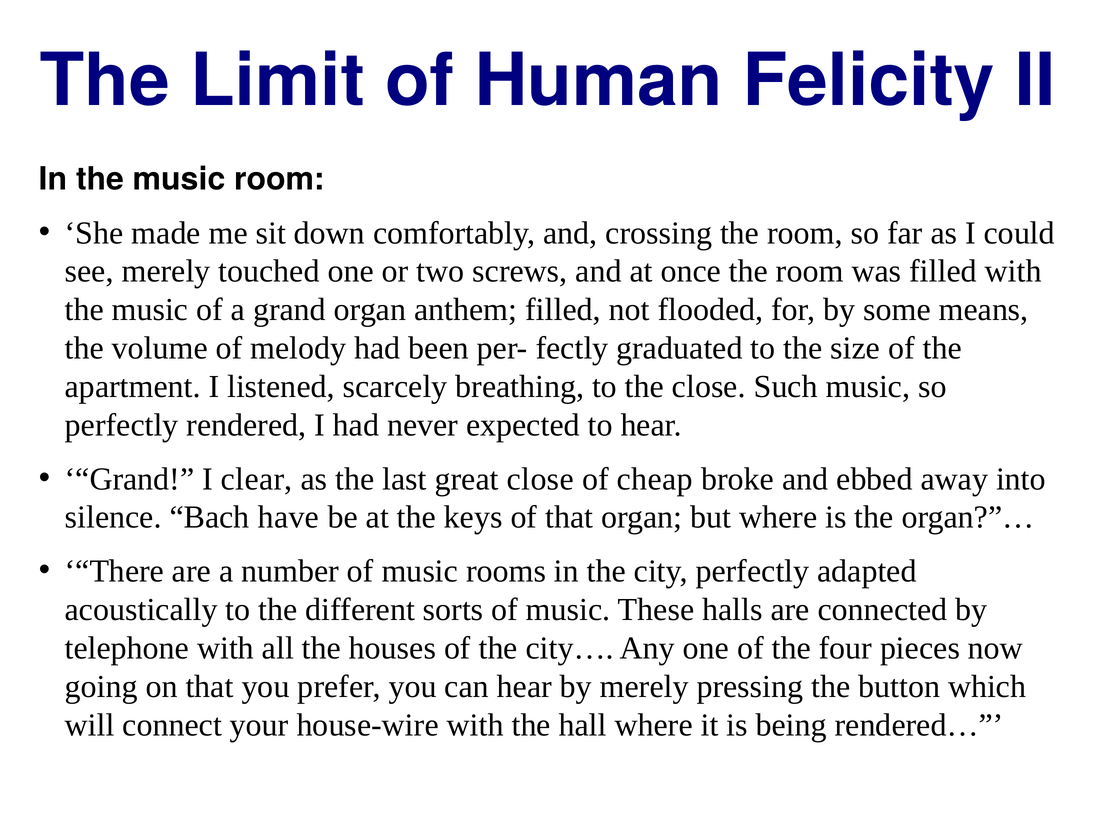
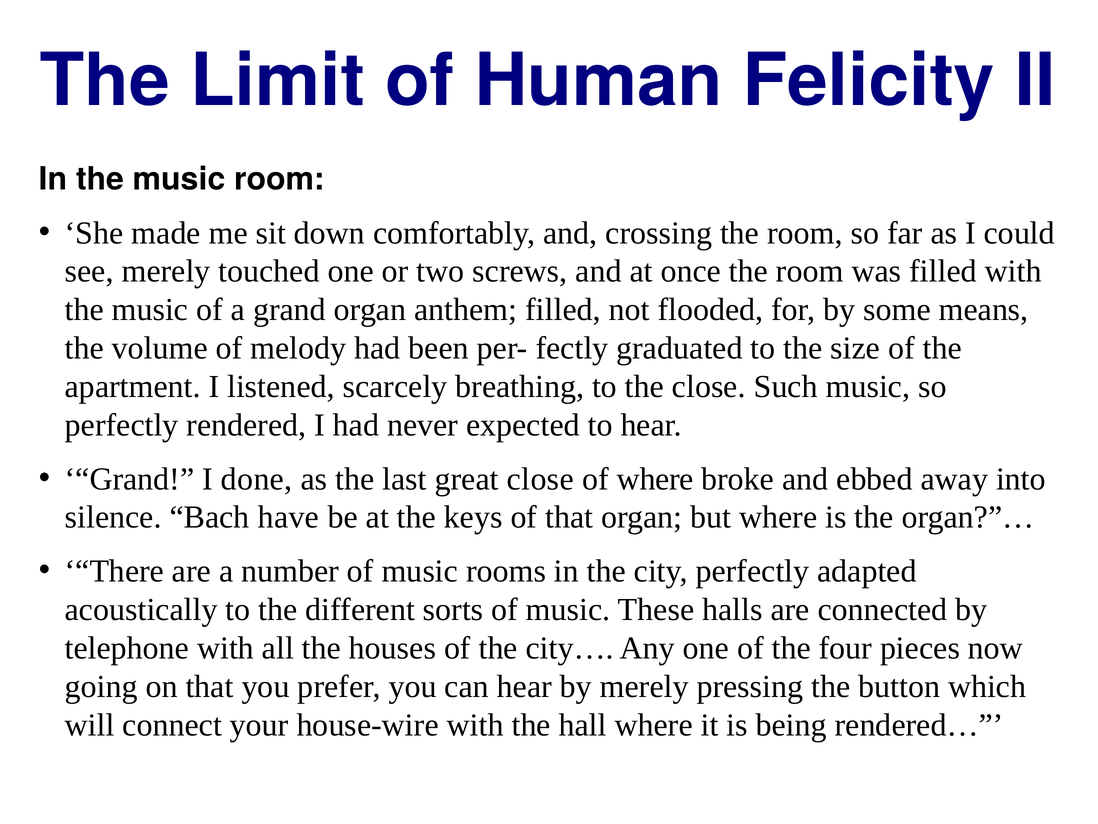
clear: clear -> done
of cheap: cheap -> where
